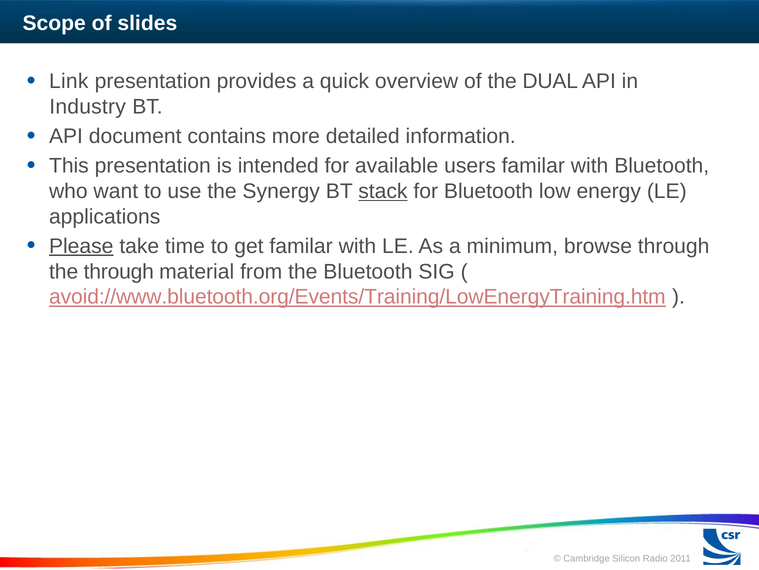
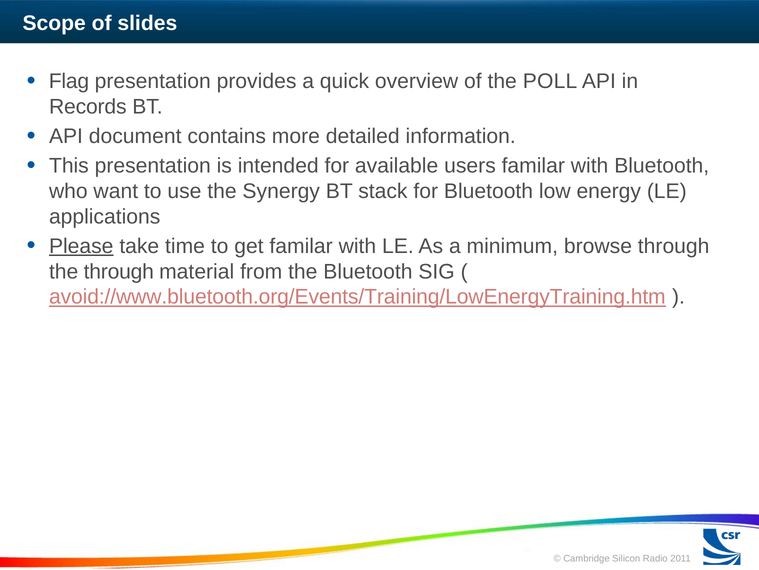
Link: Link -> Flag
DUAL: DUAL -> POLL
Industry: Industry -> Records
stack underline: present -> none
